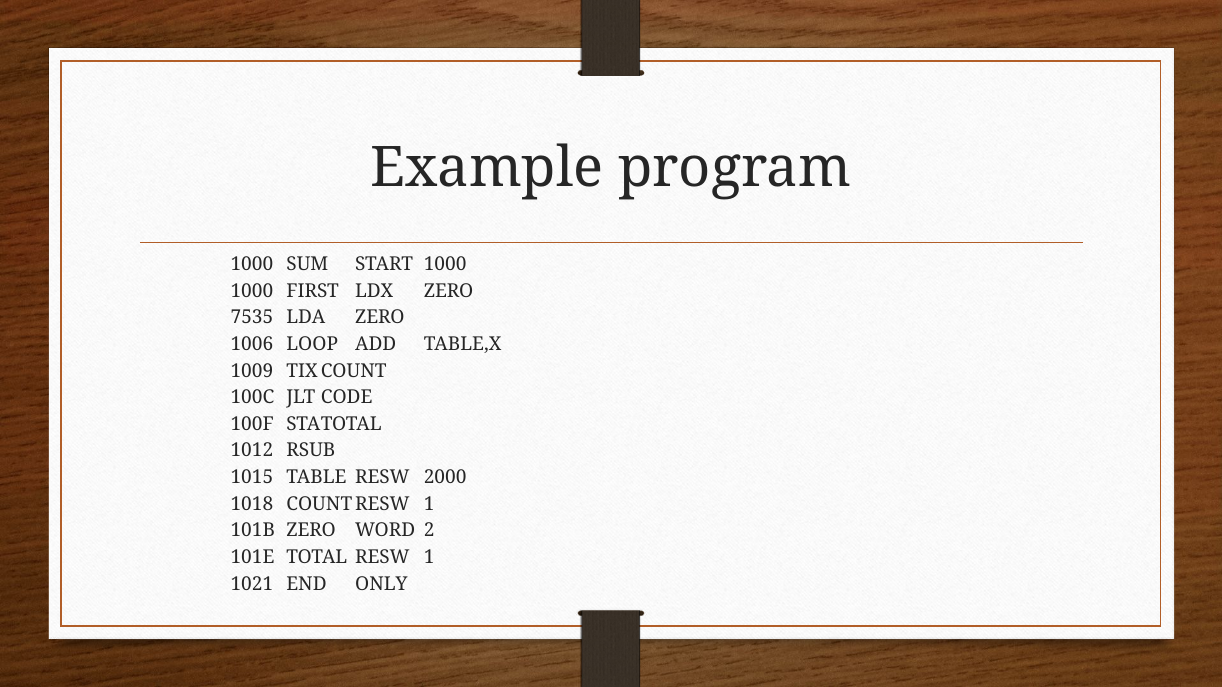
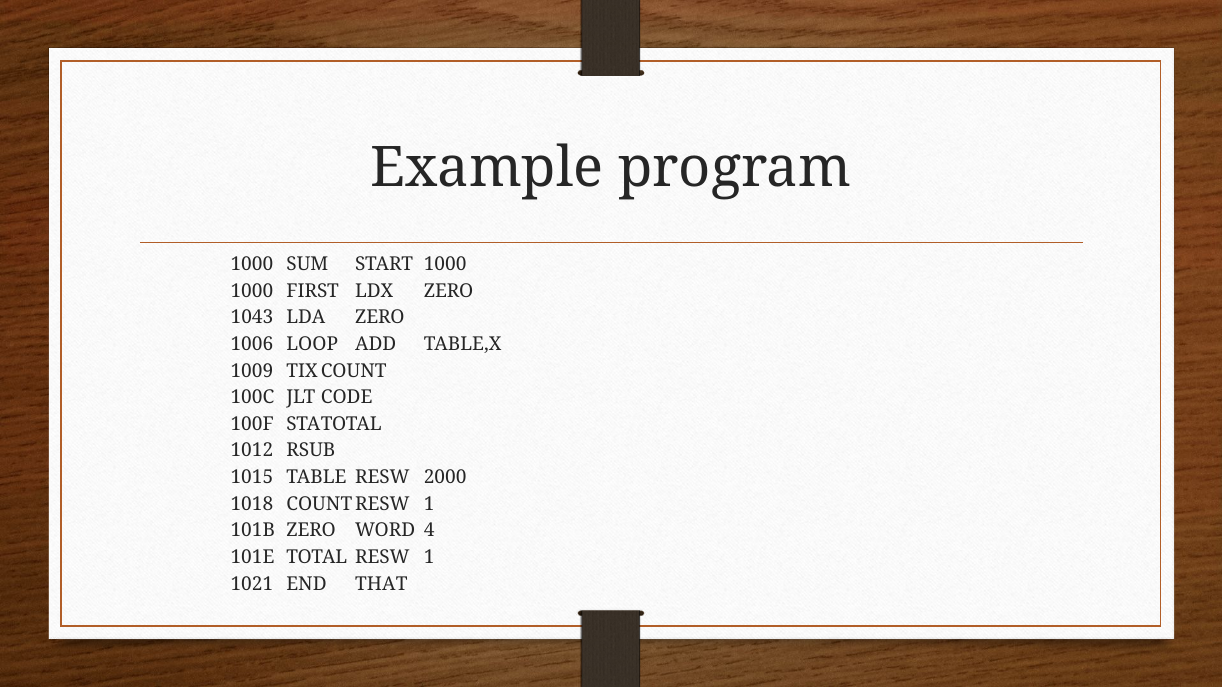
7535: 7535 -> 1043
2: 2 -> 4
ONLY: ONLY -> THAT
